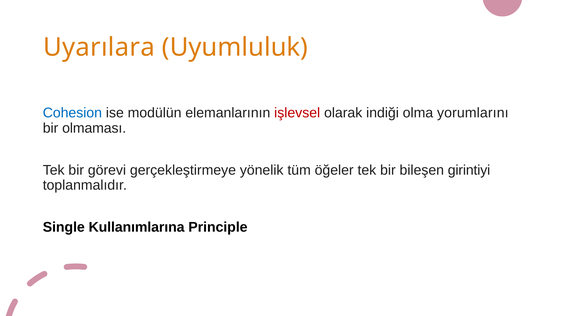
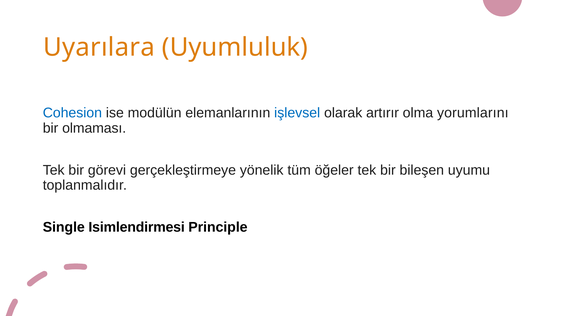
işlevsel colour: red -> blue
indiği: indiği -> artırır
girintiyi: girintiyi -> uyumu
Kullanımlarına: Kullanımlarına -> Isimlendirmesi
